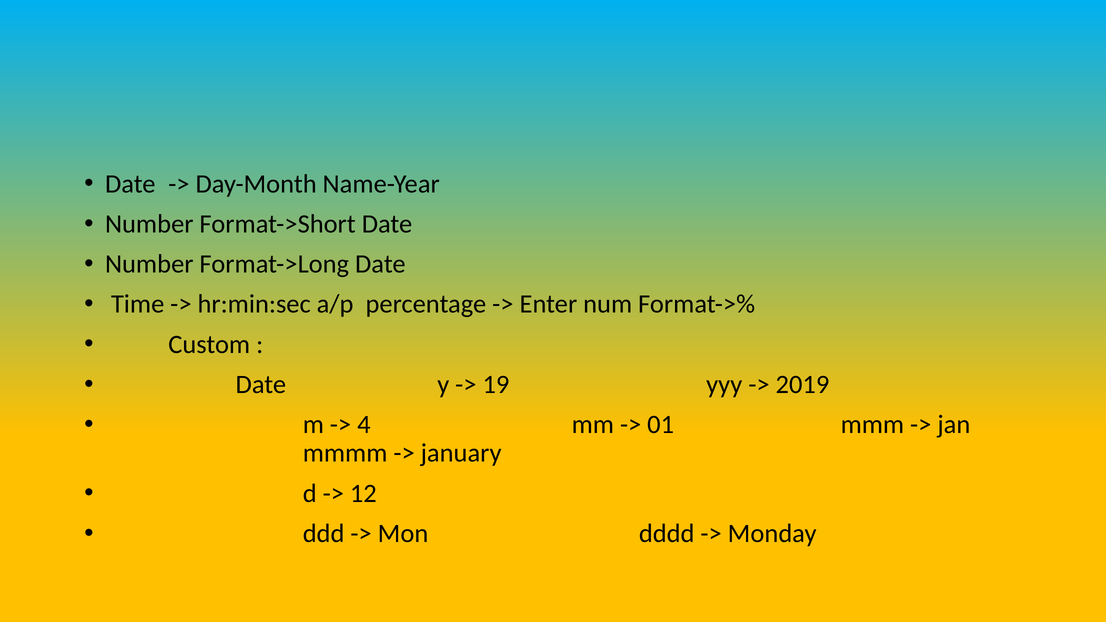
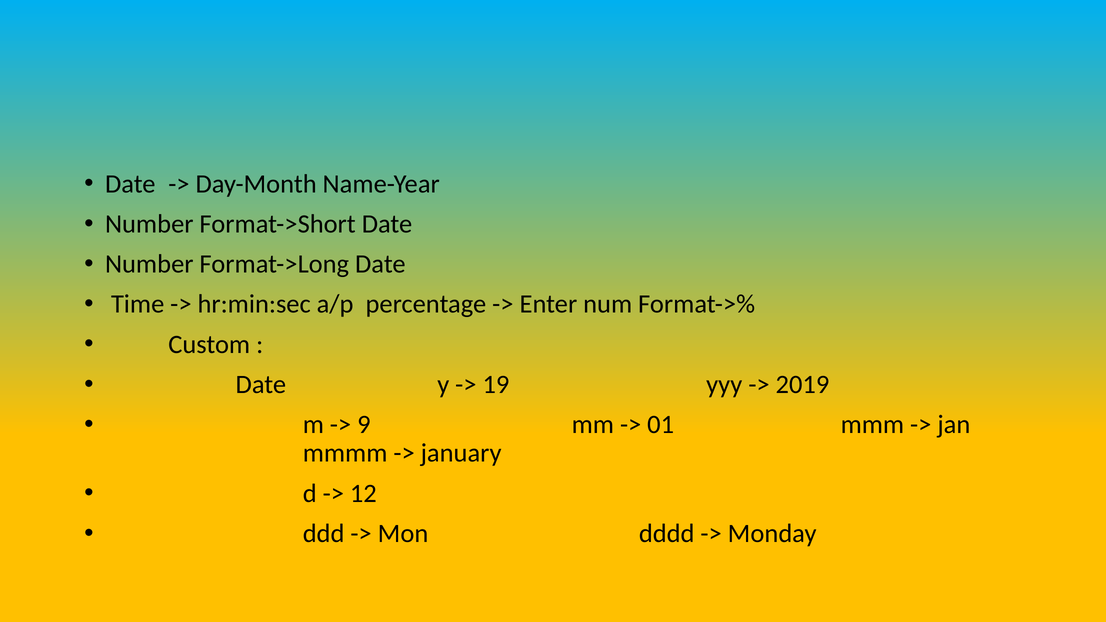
4: 4 -> 9
